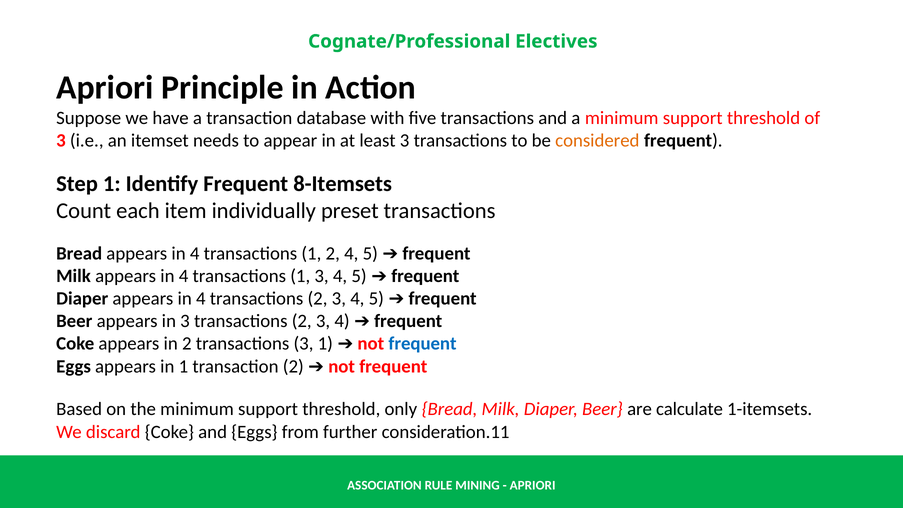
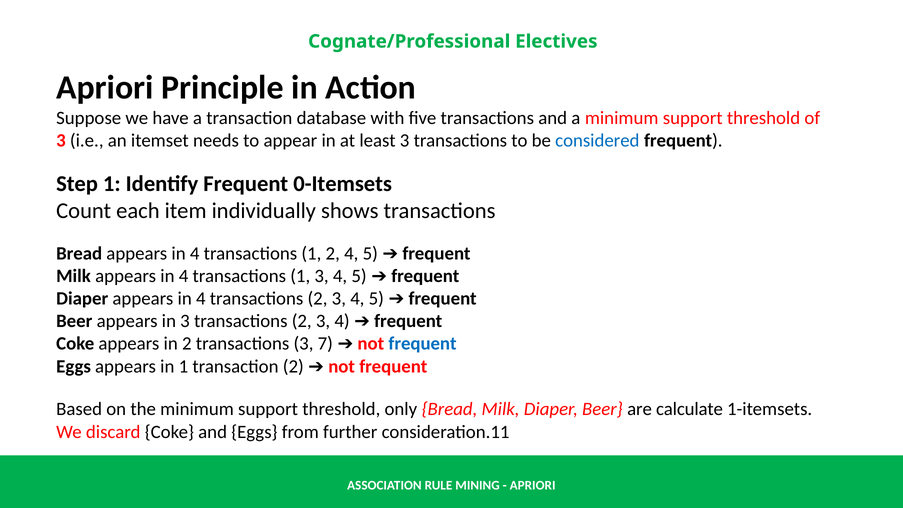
considered colour: orange -> blue
8-Itemsets: 8-Itemsets -> 0-Itemsets
preset: preset -> shows
3 1: 1 -> 7
